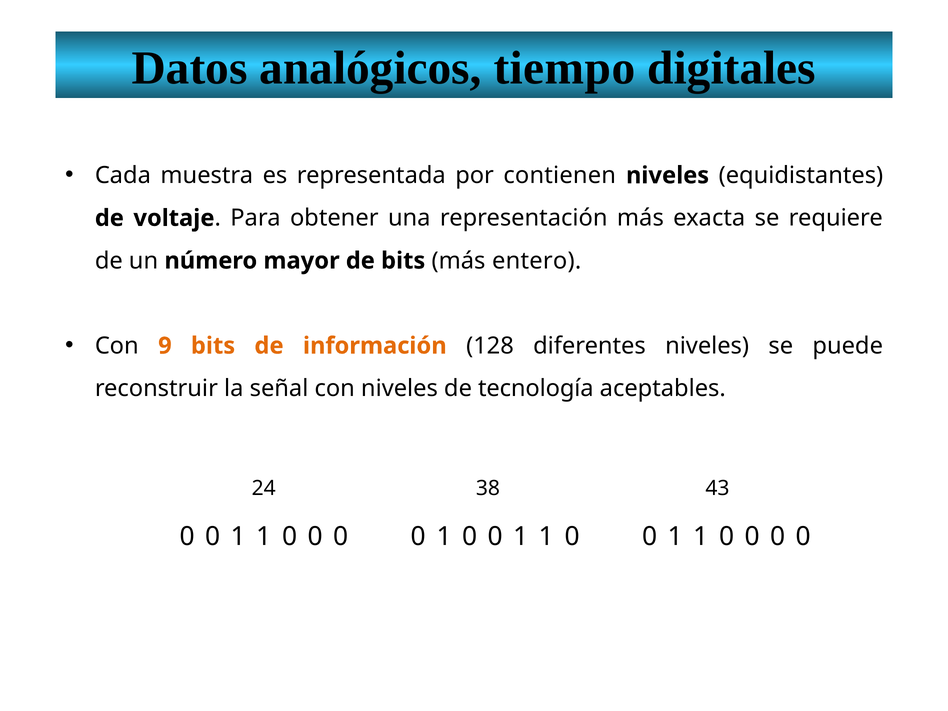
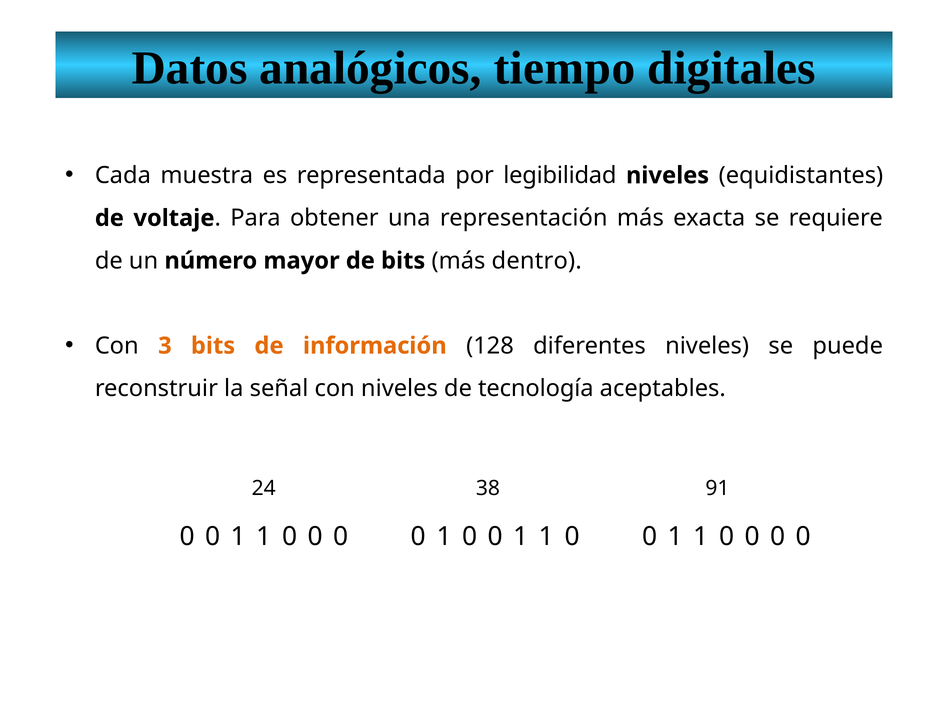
contienen: contienen -> legibilidad
entero: entero -> dentro
9: 9 -> 3
43: 43 -> 91
